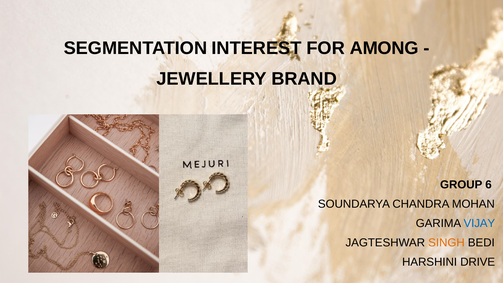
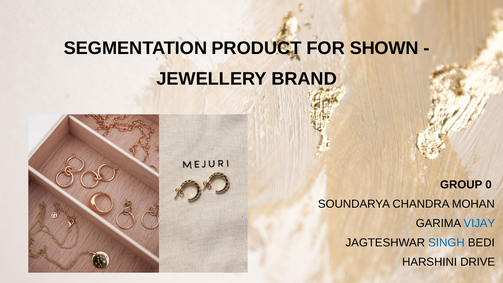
INTEREST: INTEREST -> PRODUCT
AMONG: AMONG -> SHOWN
6: 6 -> 0
SINGH colour: orange -> blue
